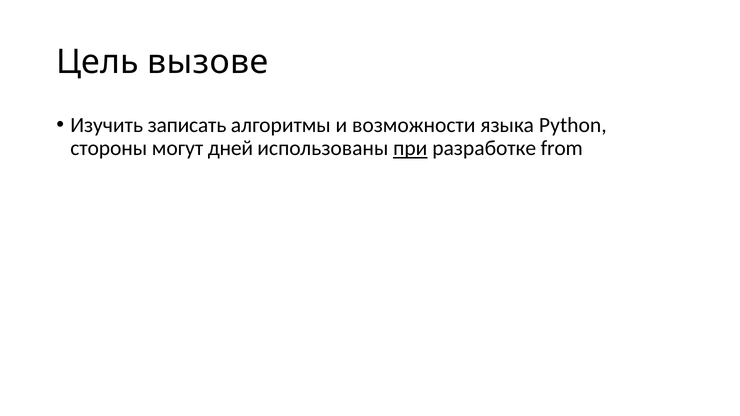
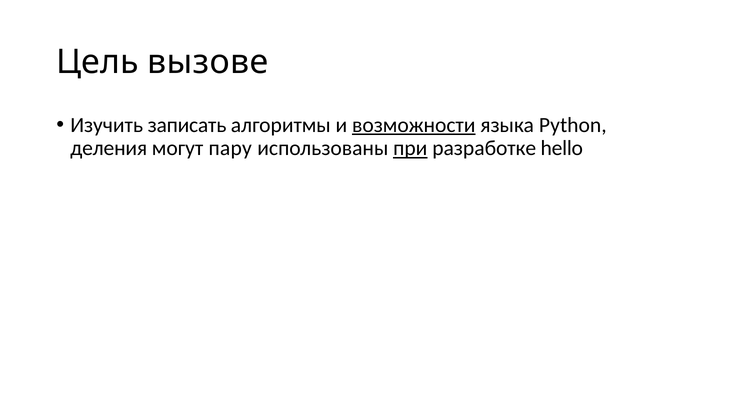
возможности underline: none -> present
стороны: стороны -> деления
дней: дней -> пару
from: from -> hello
